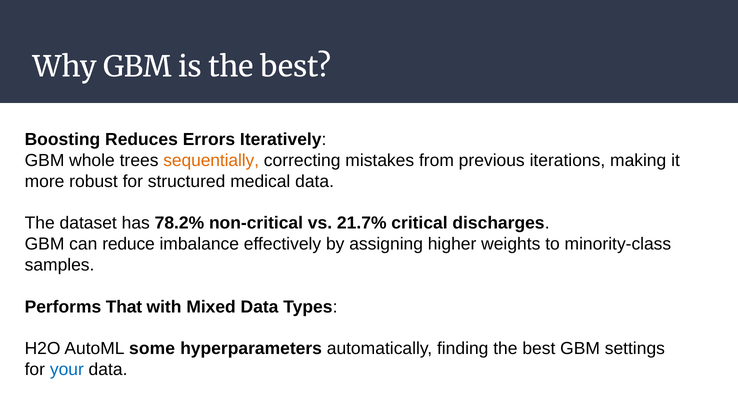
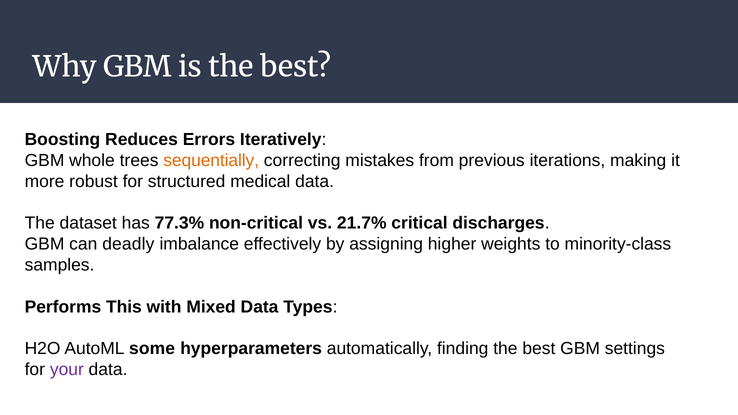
78.2%: 78.2% -> 77.3%
reduce: reduce -> deadly
That: That -> This
your colour: blue -> purple
